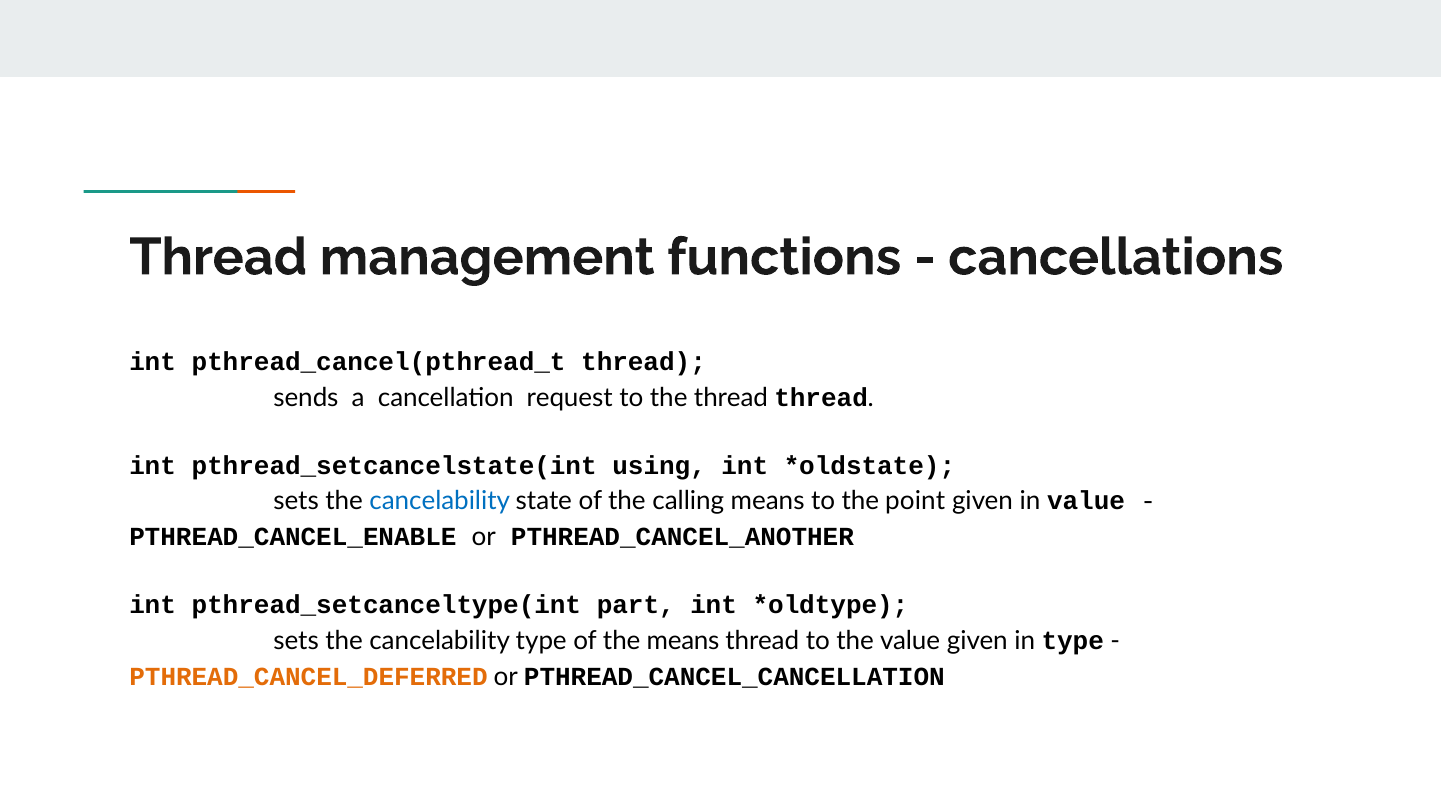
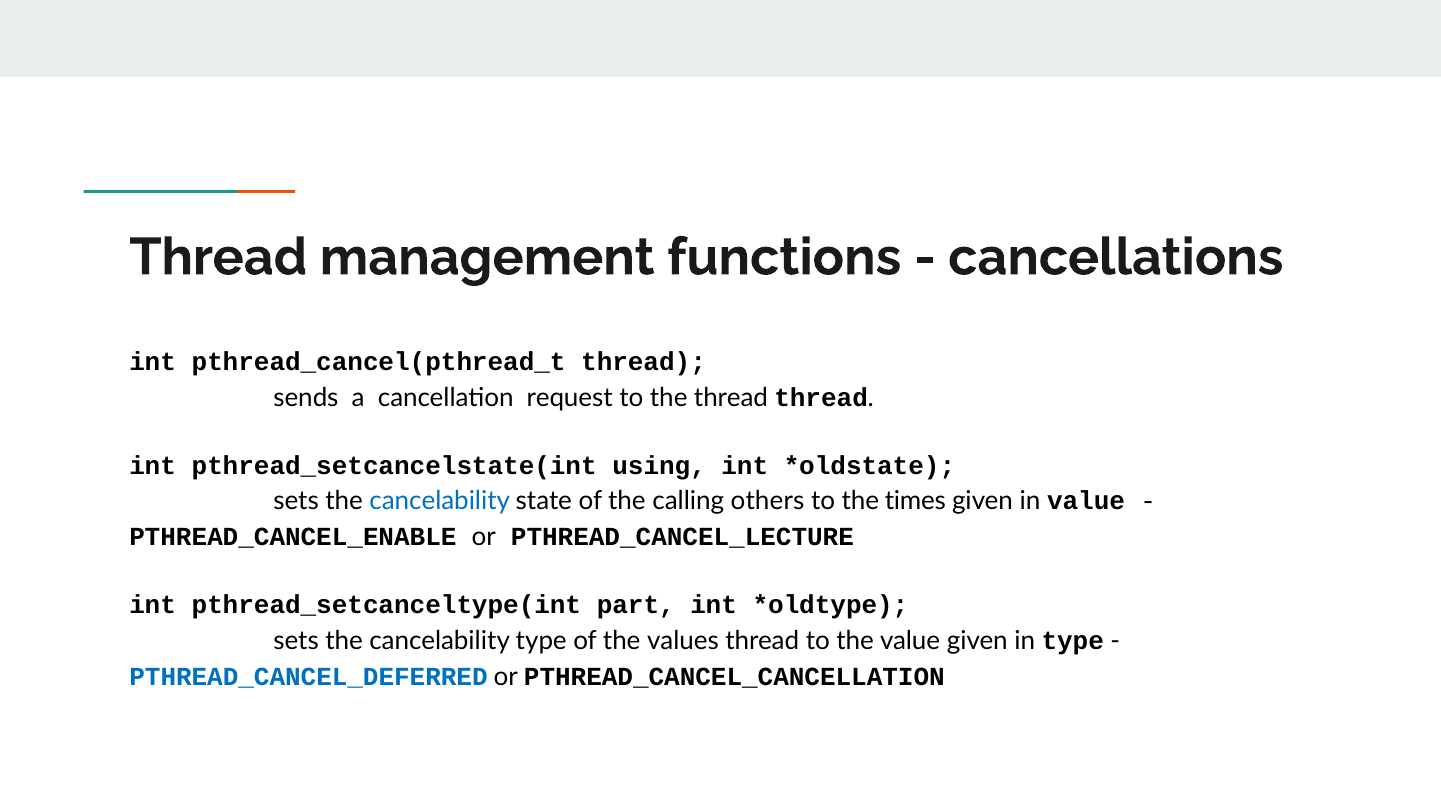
calling means: means -> others
point: point -> times
PTHREAD_CANCEL_ANOTHER: PTHREAD_CANCEL_ANOTHER -> PTHREAD_CANCEL_LECTURE
the means: means -> values
PTHREAD_CANCEL_DEFERRED colour: orange -> blue
